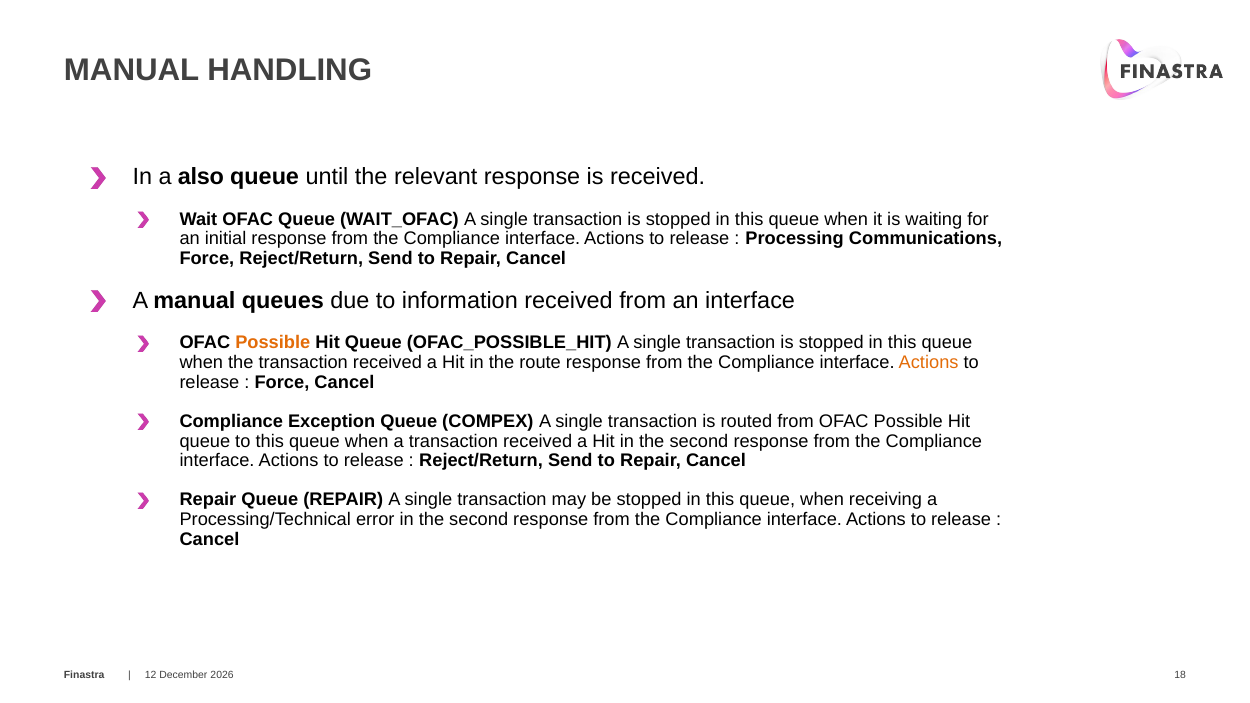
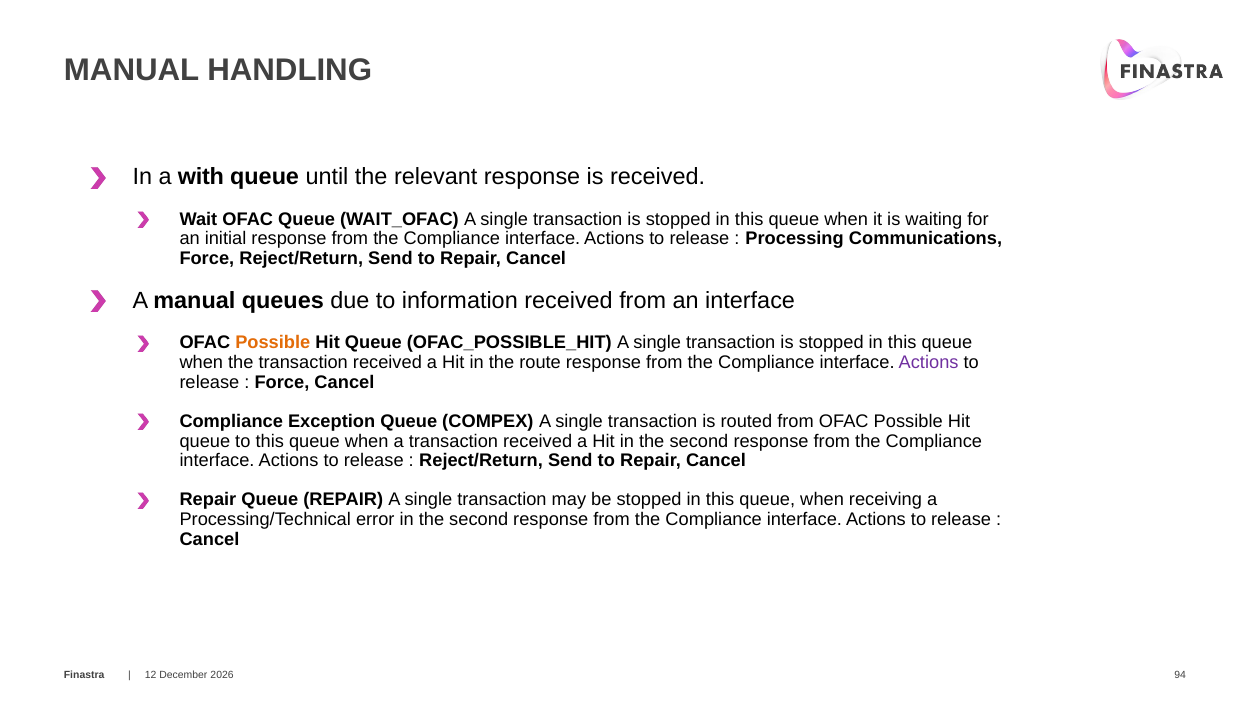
also: also -> with
Actions at (929, 362) colour: orange -> purple
18: 18 -> 94
